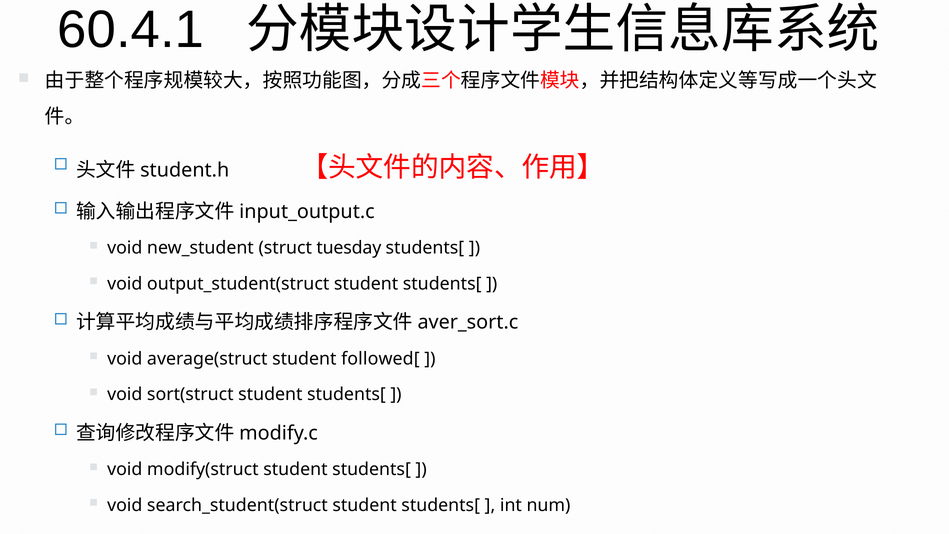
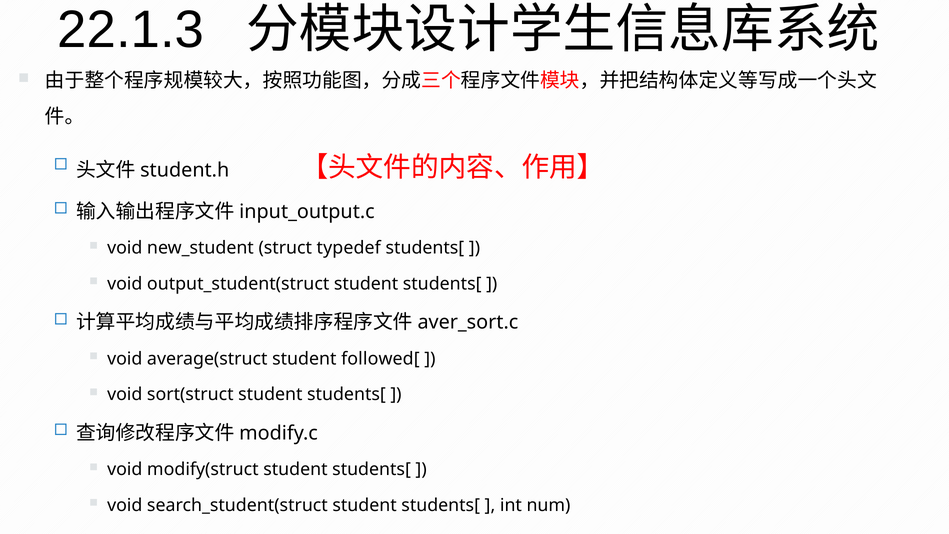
60.4.1: 60.4.1 -> 22.1.3
tuesday: tuesday -> typedef
